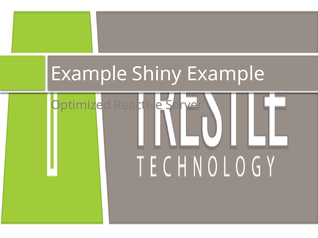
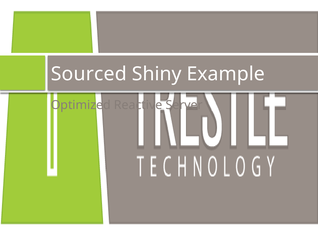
Example at (89, 74): Example -> Sourced
